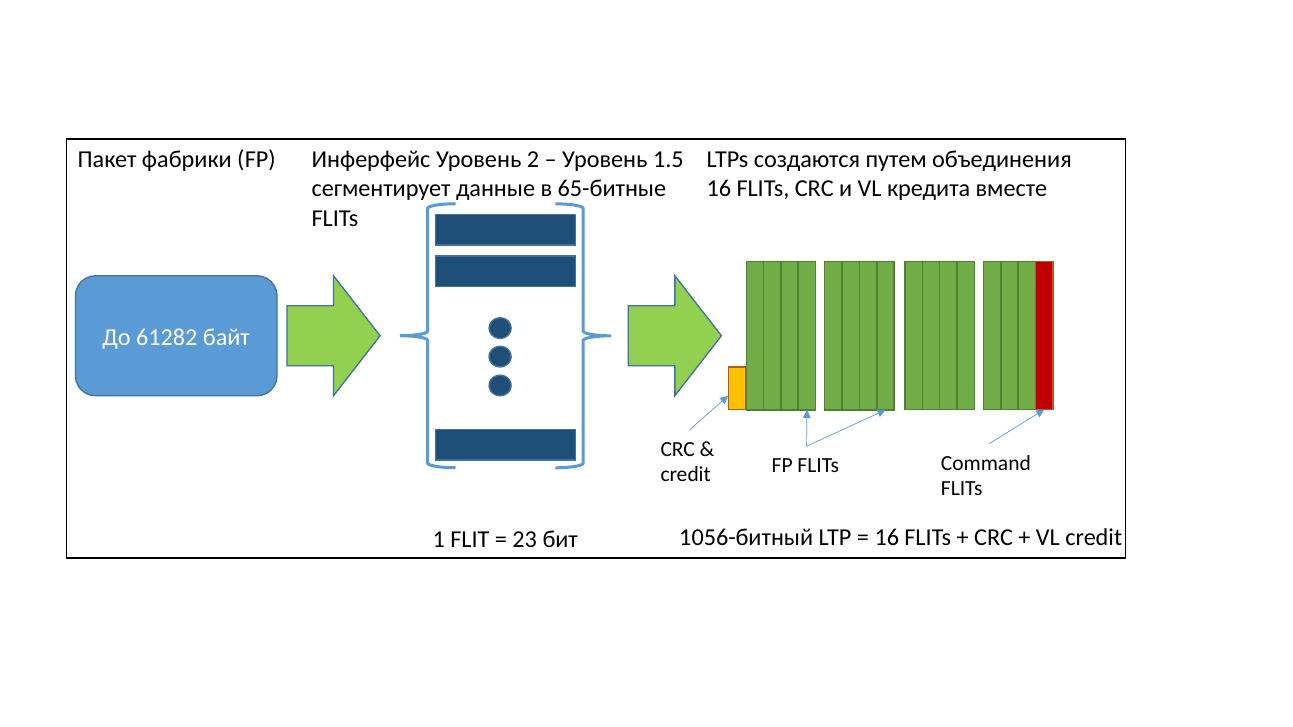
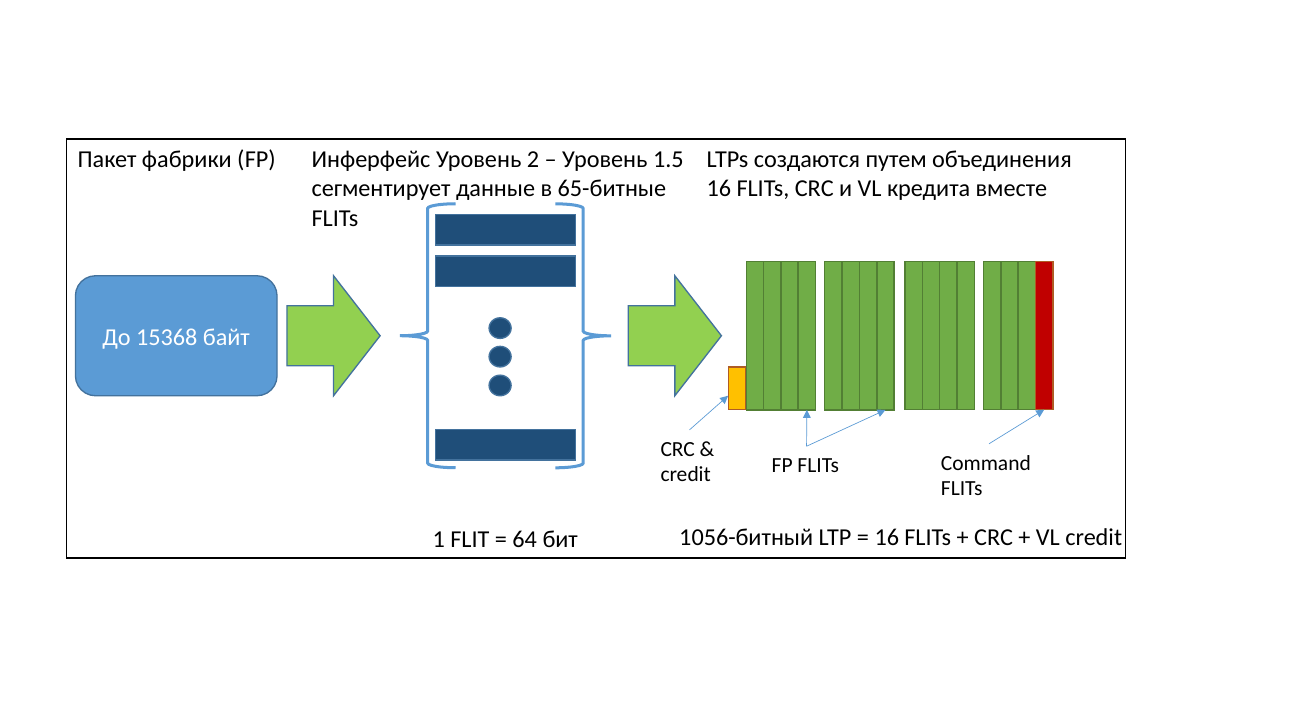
61282: 61282 -> 15368
23: 23 -> 64
